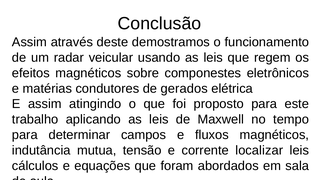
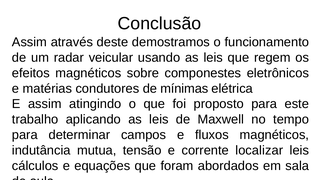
gerados: gerados -> mínimas
